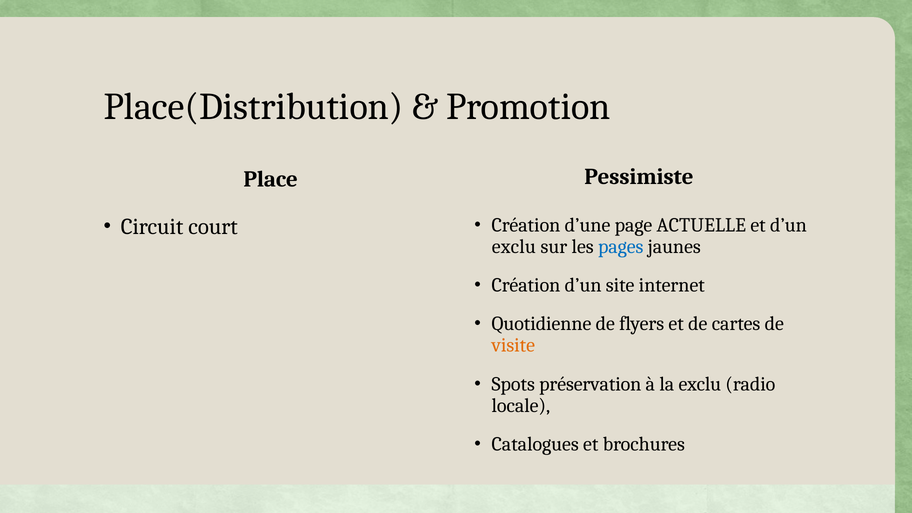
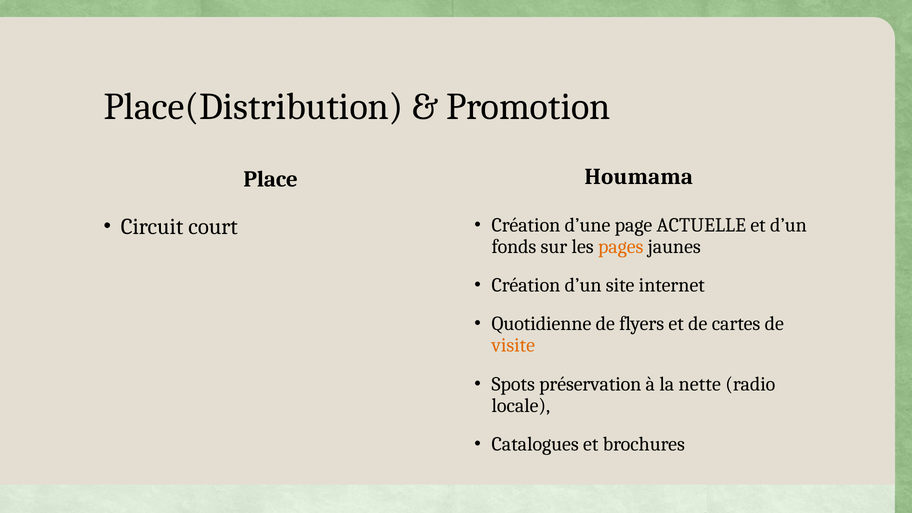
Pessimiste: Pessimiste -> Houmama
exclu at (514, 247): exclu -> fonds
pages colour: blue -> orange
la exclu: exclu -> nette
